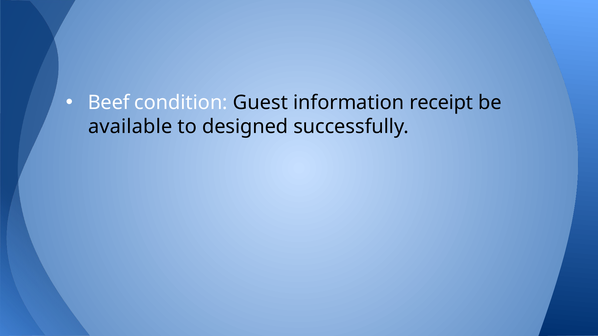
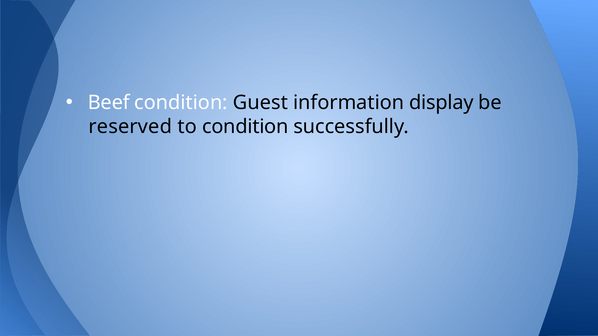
receipt: receipt -> display
available: available -> reserved
to designed: designed -> condition
